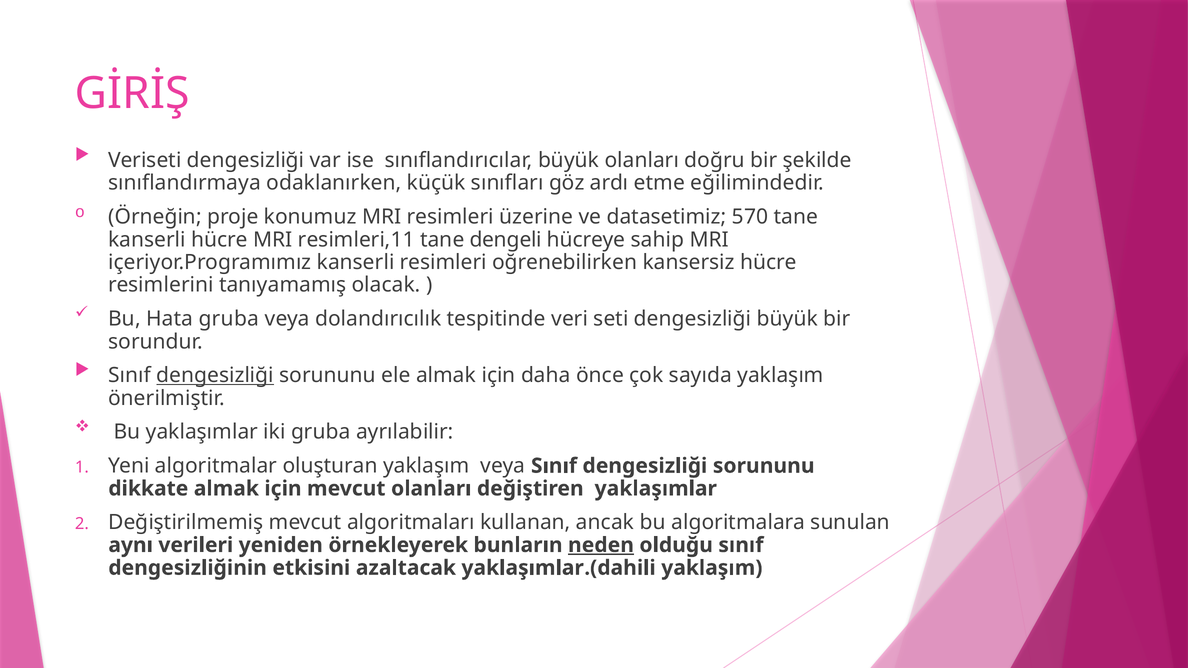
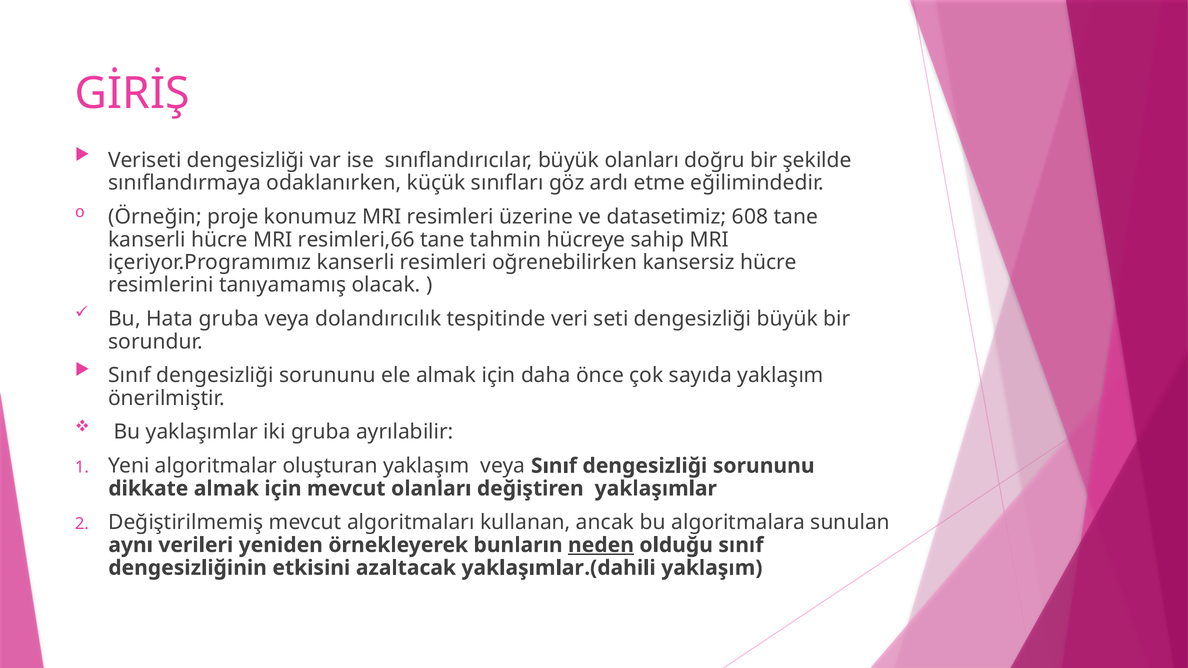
570: 570 -> 608
resimleri,11: resimleri,11 -> resimleri,66
dengeli: dengeli -> tahmin
dengesizliği at (215, 376) underline: present -> none
